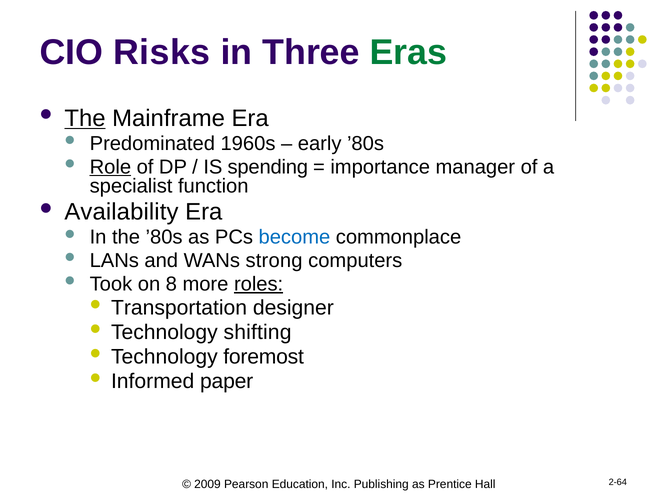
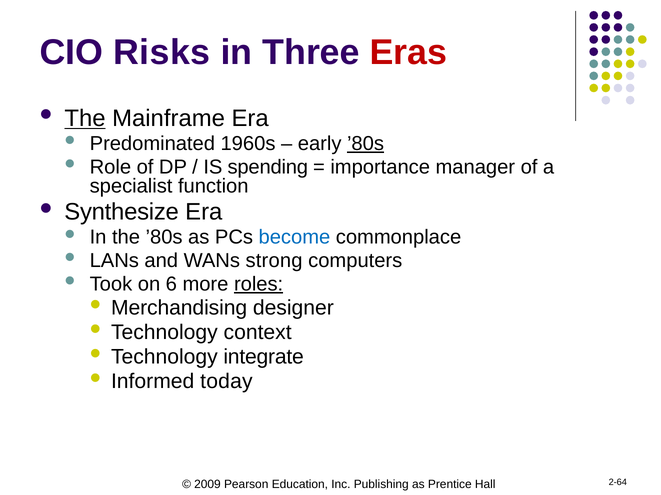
Eras colour: green -> red
’80s at (366, 144) underline: none -> present
Role underline: present -> none
Availability: Availability -> Synthesize
8: 8 -> 6
Transportation: Transportation -> Merchandising
shifting: shifting -> context
foremost: foremost -> integrate
paper: paper -> today
